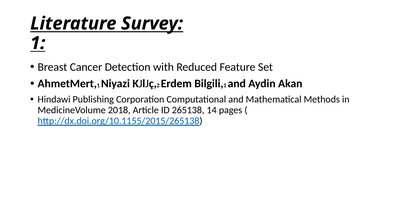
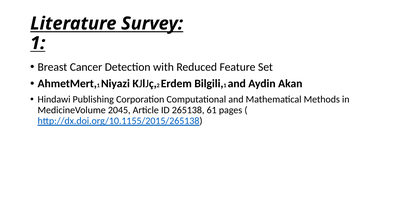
2018: 2018 -> 2045
14: 14 -> 61
